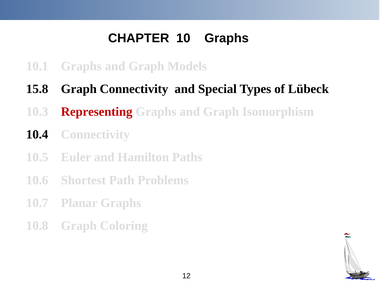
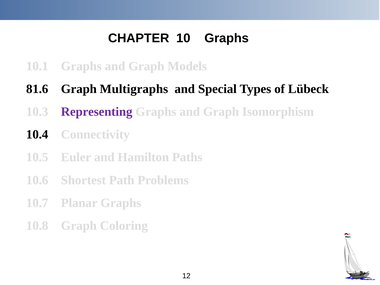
15.8: 15.8 -> 81.6
Graph Connectivity: Connectivity -> Multigraphs
Representing colour: red -> purple
